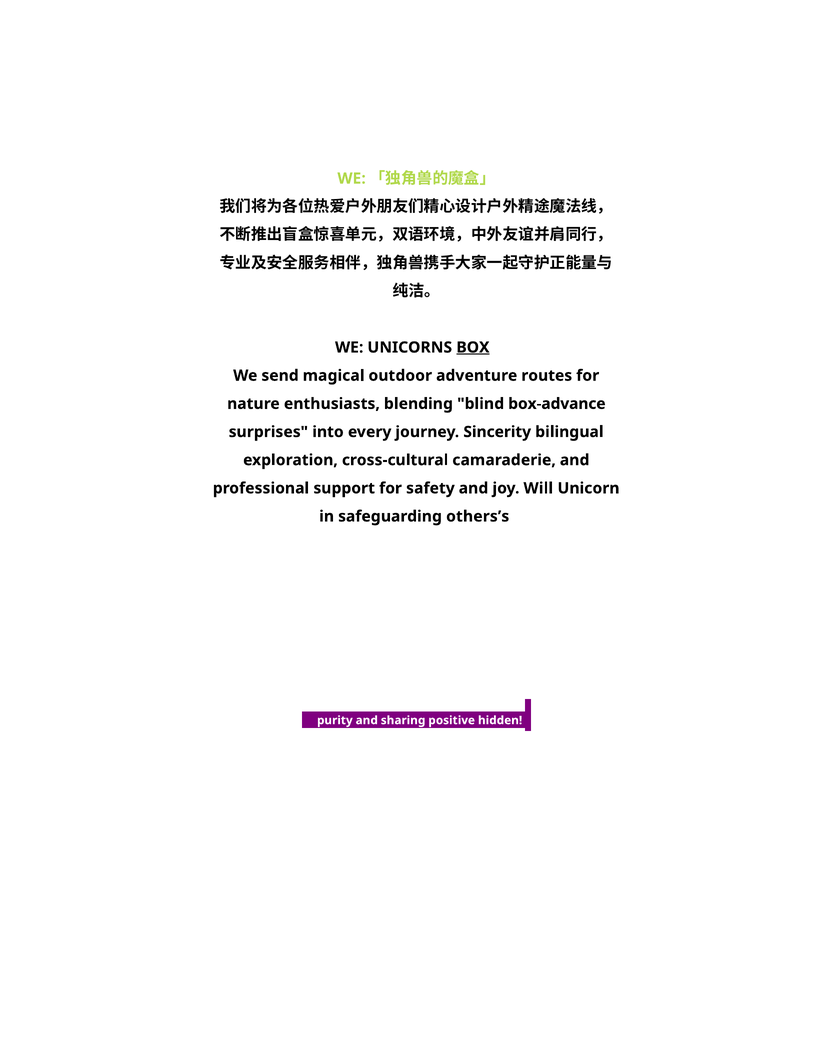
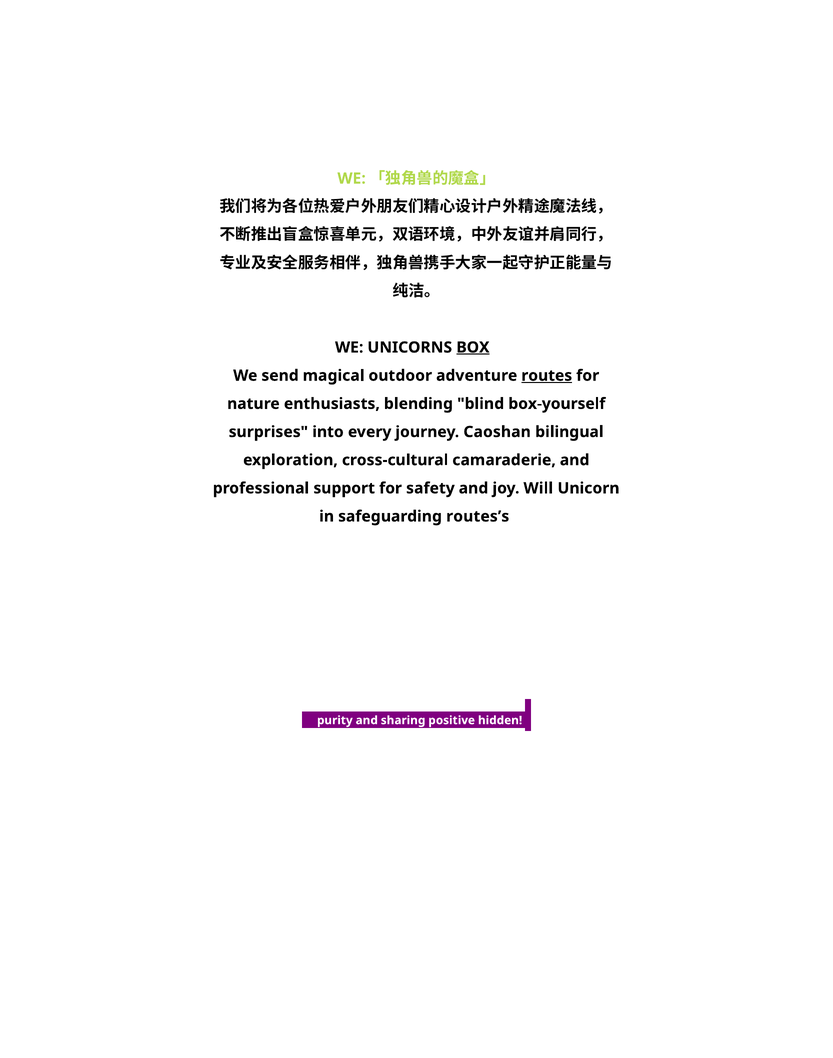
routes underline: none -> present
box-advance: box-advance -> box-yourself
Sincerity: Sincerity -> Caoshan
others’s: others’s -> routes’s
